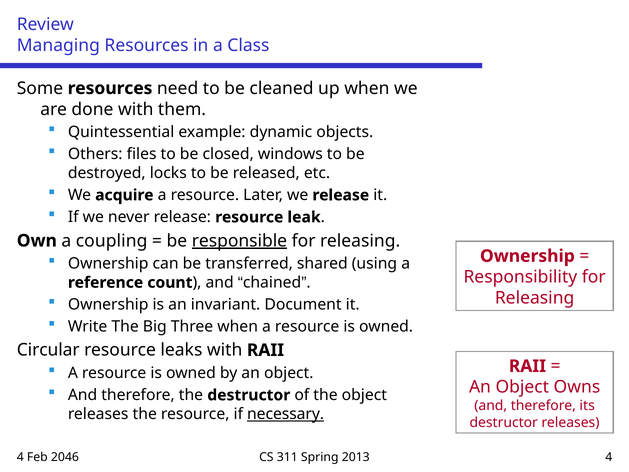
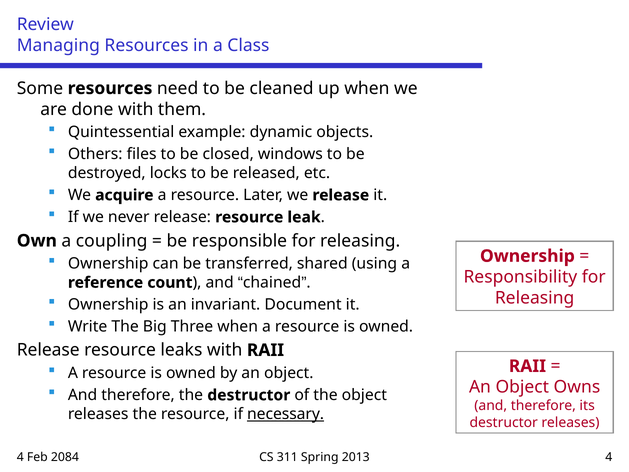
responsible underline: present -> none
Circular at (48, 350): Circular -> Release
2046: 2046 -> 2084
